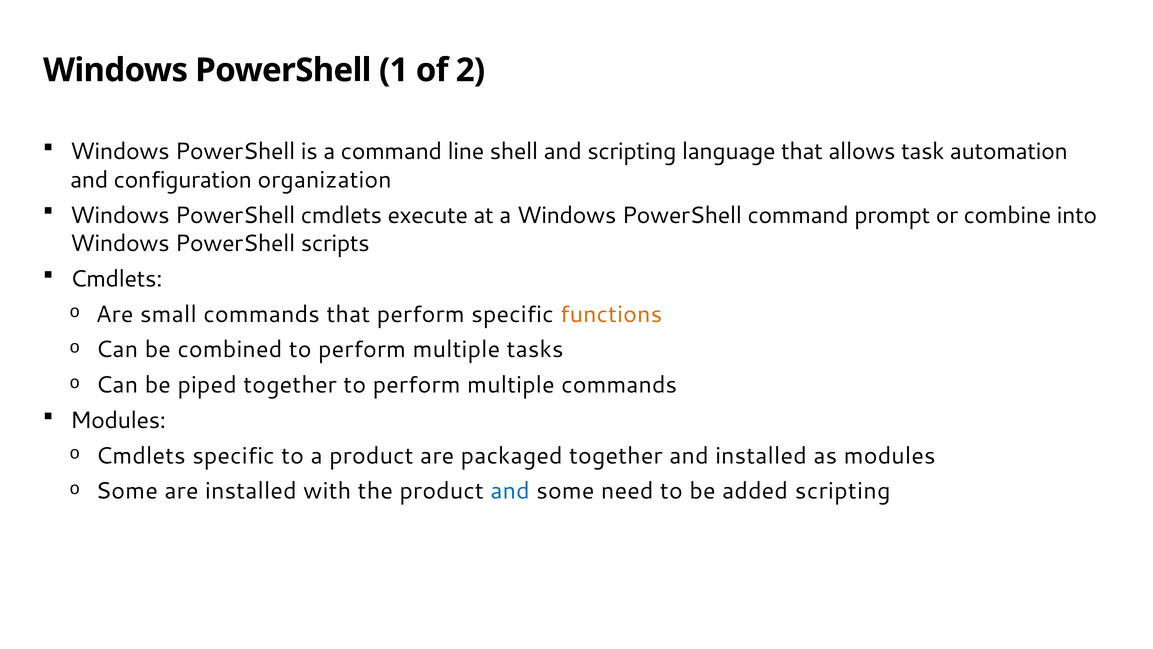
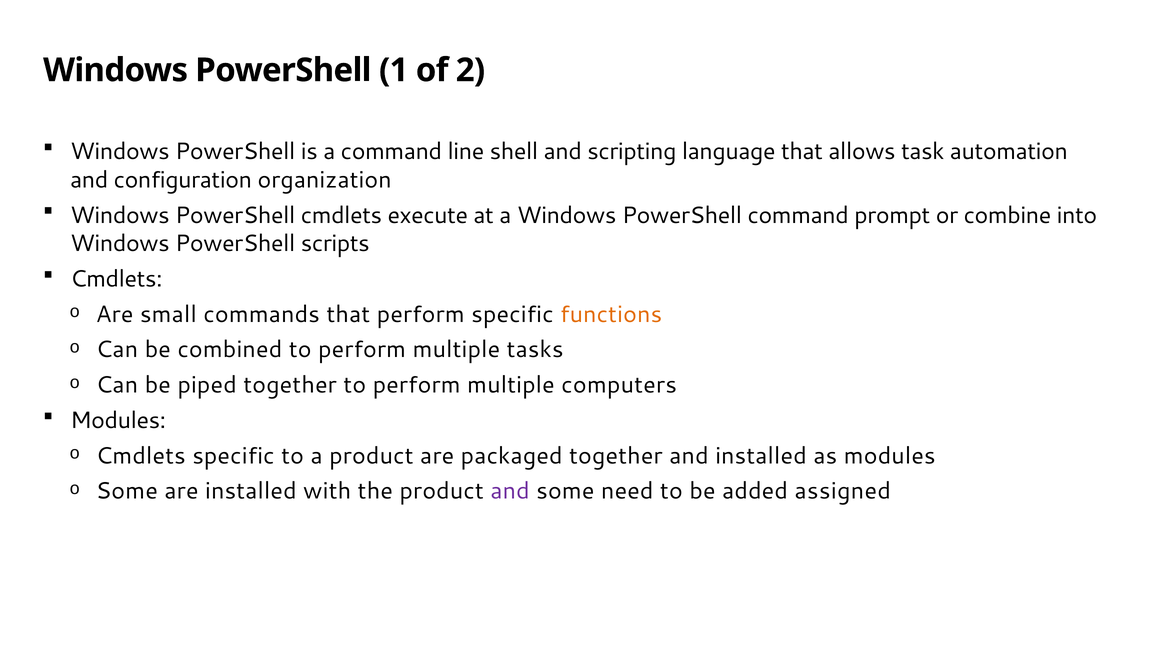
multiple commands: commands -> computers
and at (510, 491) colour: blue -> purple
added scripting: scripting -> assigned
